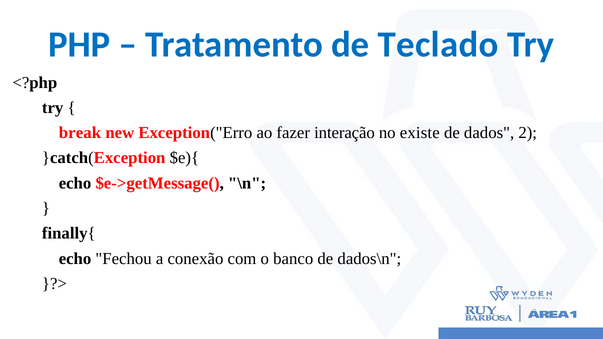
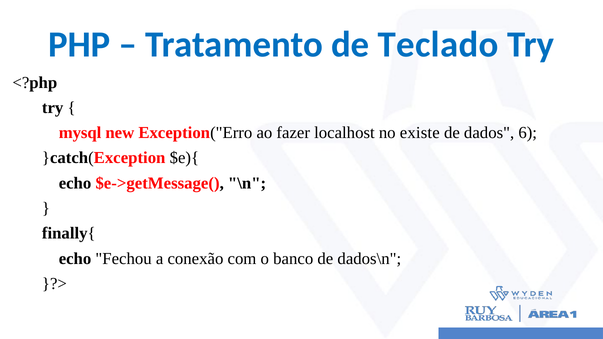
break: break -> mysql
interação: interação -> localhost
2: 2 -> 6
